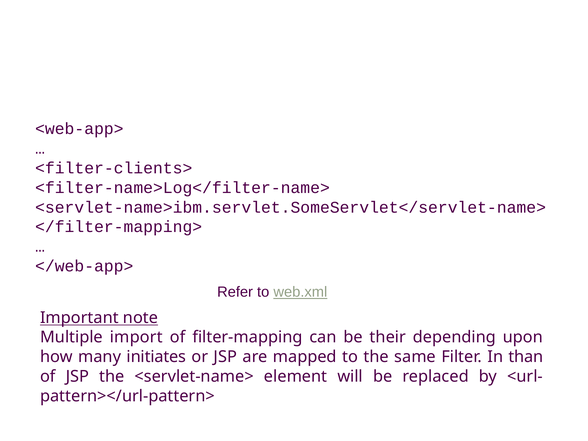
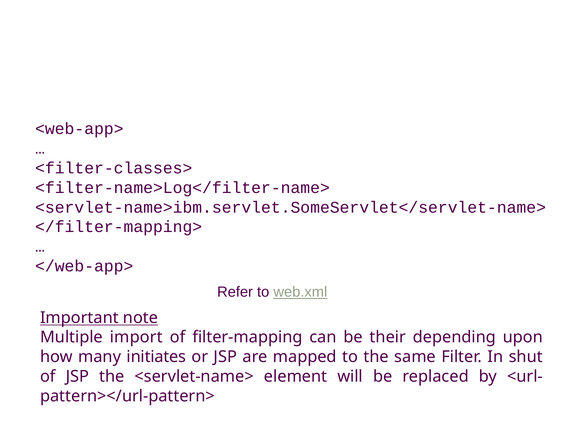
<filter-clients>: <filter-clients> -> <filter-classes>
than: than -> shut
